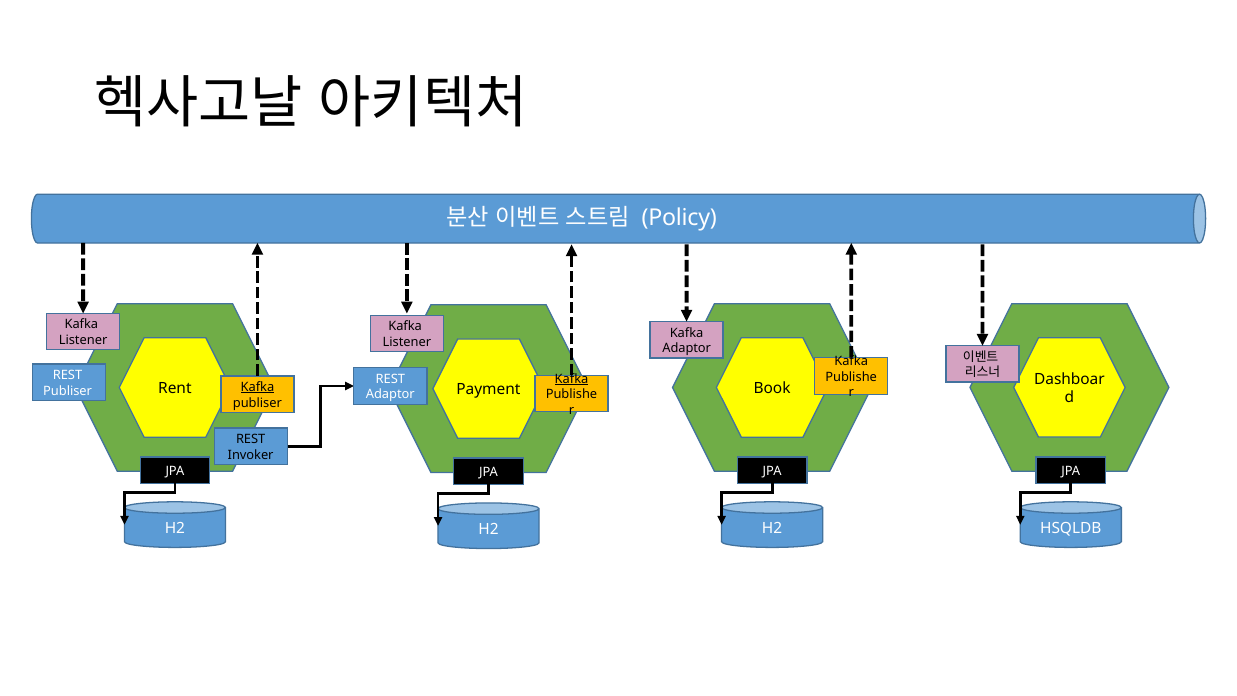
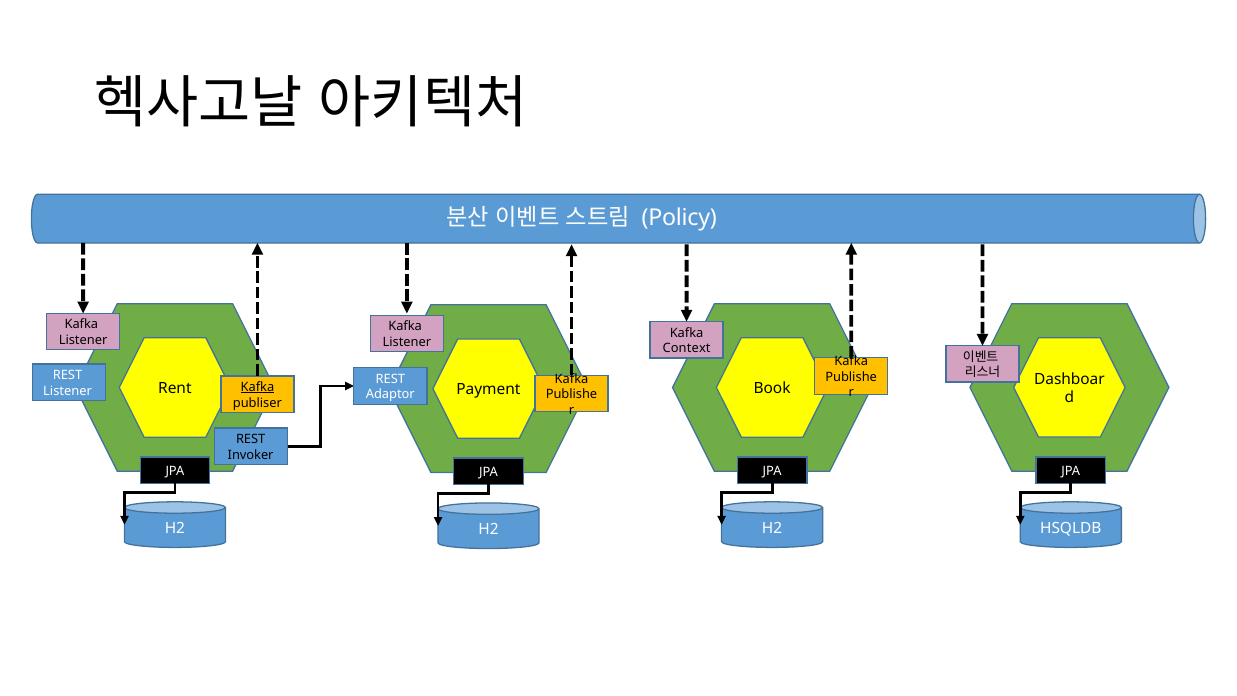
Adaptor at (687, 348): Adaptor -> Context
Kafka at (572, 379) underline: present -> none
Publiser at (68, 391): Publiser -> Listener
